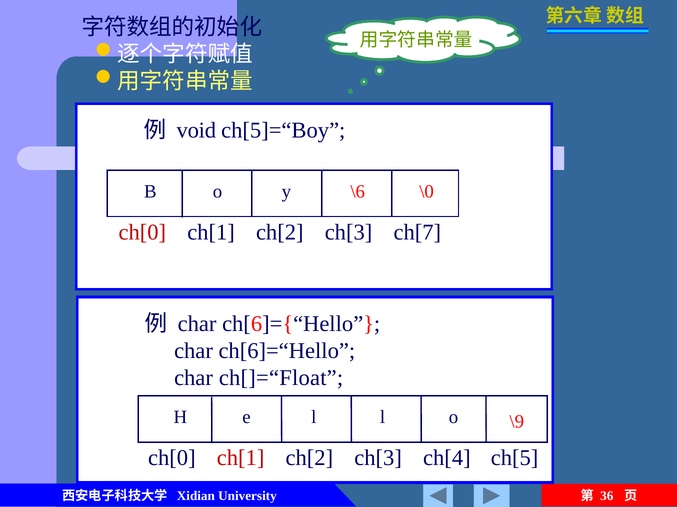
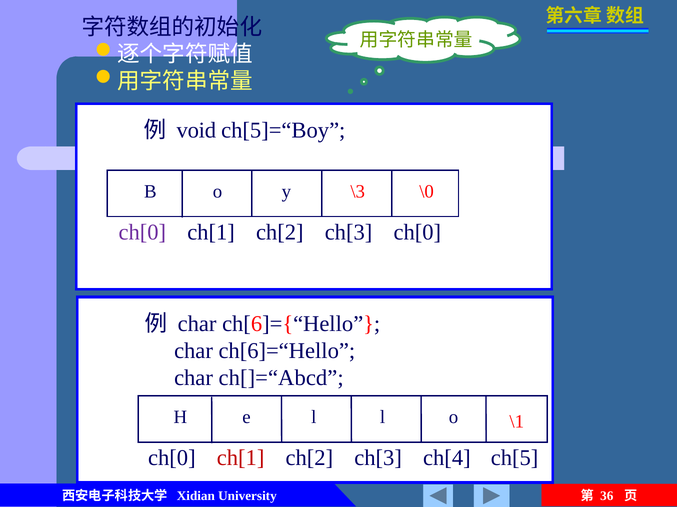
\6: \6 -> \3
ch[0 at (142, 232) colour: red -> purple
ch[3 ch[7: ch[7 -> ch[0
ch[]=“Float: ch[]=“Float -> ch[]=“Abcd
\9: \9 -> \1
